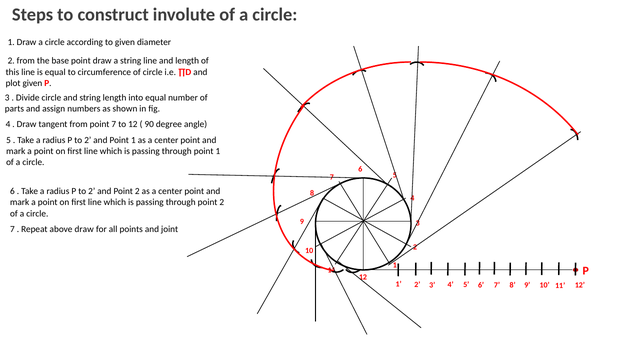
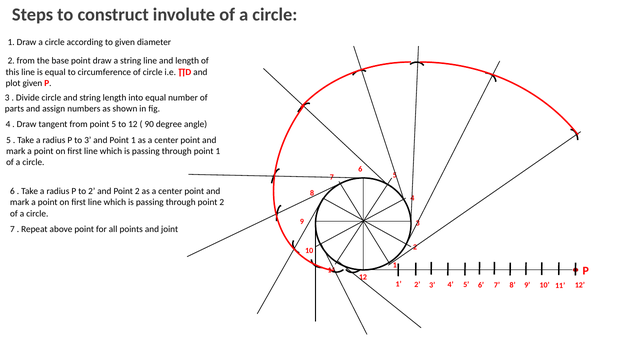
point 7: 7 -> 5
2 at (88, 140): 2 -> 3
above draw: draw -> point
